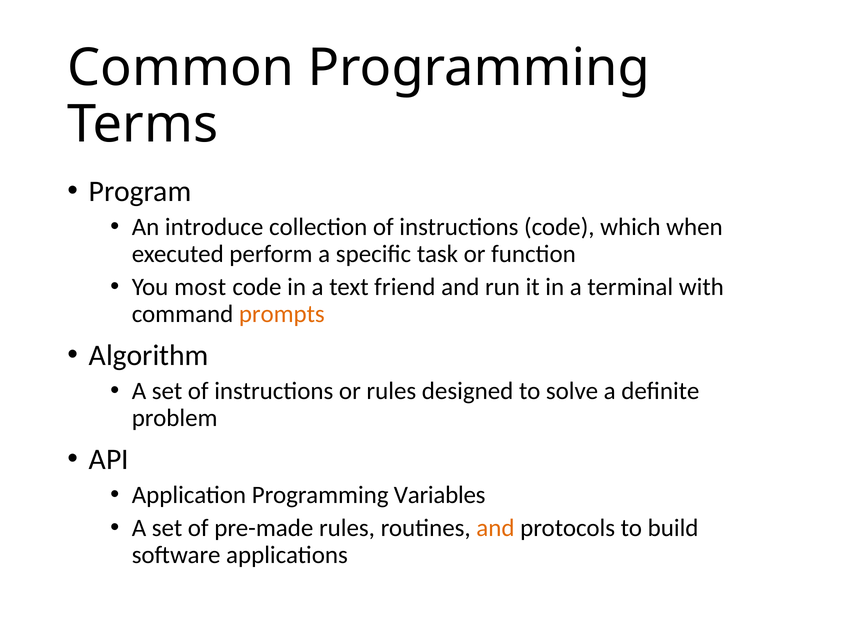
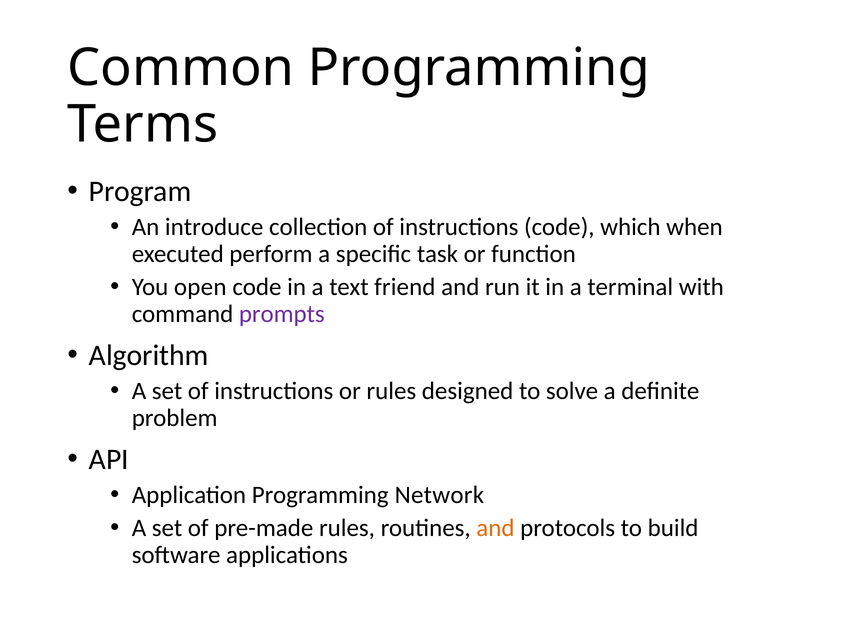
most: most -> open
prompts colour: orange -> purple
Variables: Variables -> Network
